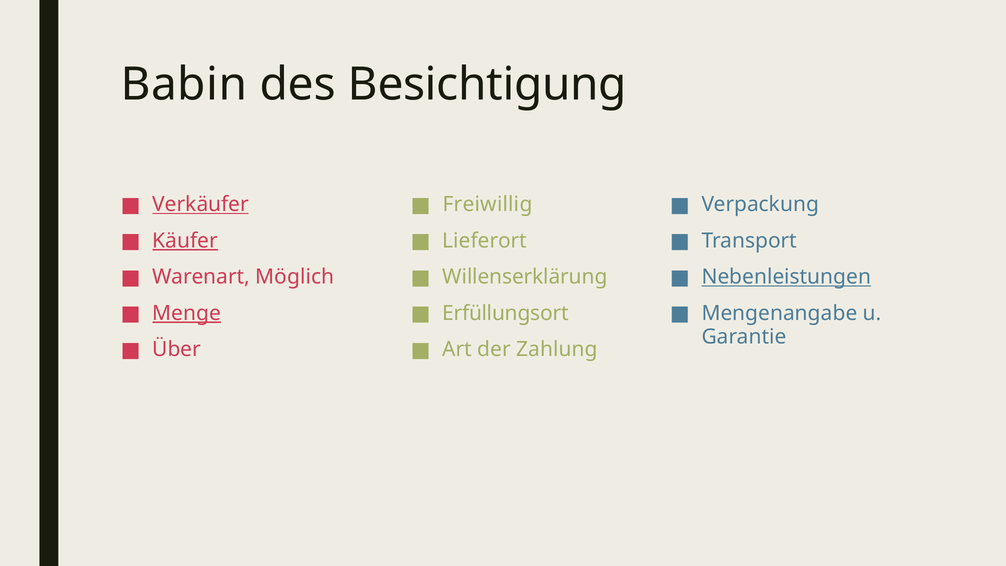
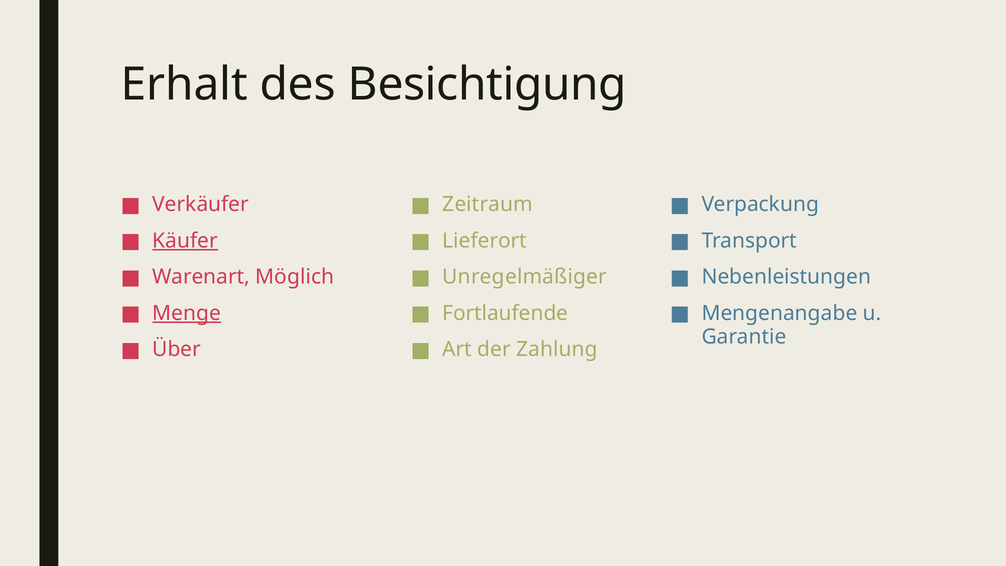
Babin: Babin -> Erhalt
Verkäufer underline: present -> none
Freiwillig: Freiwillig -> Zeitraum
Willenserklärung: Willenserklärung -> Unregelmäßiger
Nebenleistungen underline: present -> none
Erfüllungsort: Erfüllungsort -> Fortlaufende
